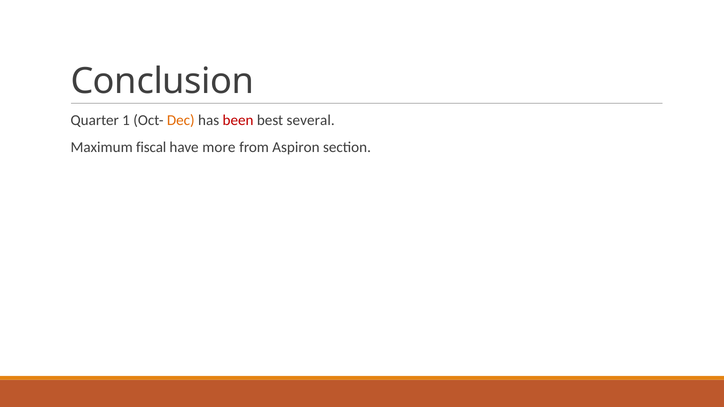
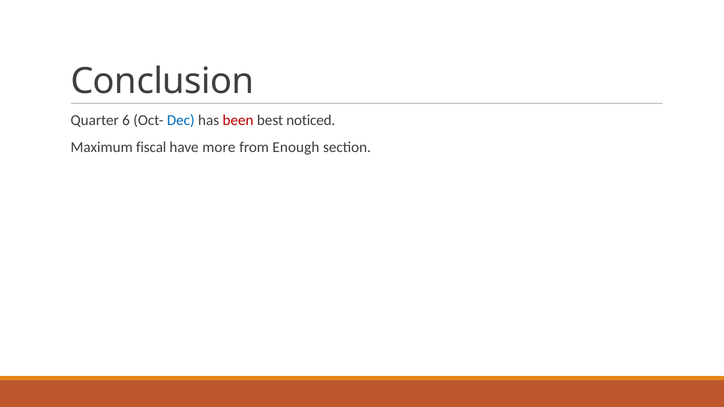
1: 1 -> 6
Dec colour: orange -> blue
several: several -> noticed
Aspiron: Aspiron -> Enough
